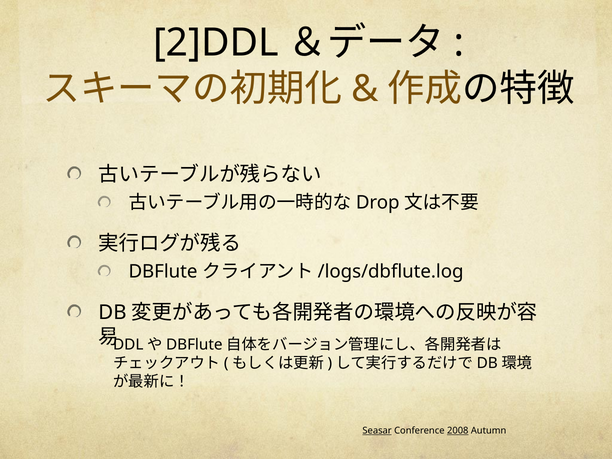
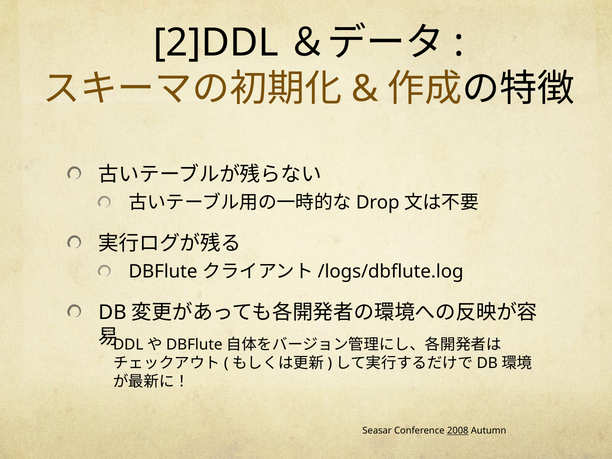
Seasar underline: present -> none
